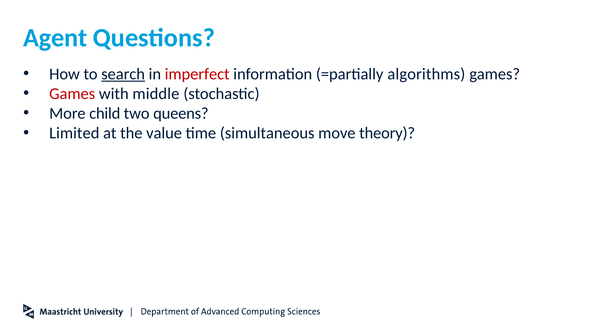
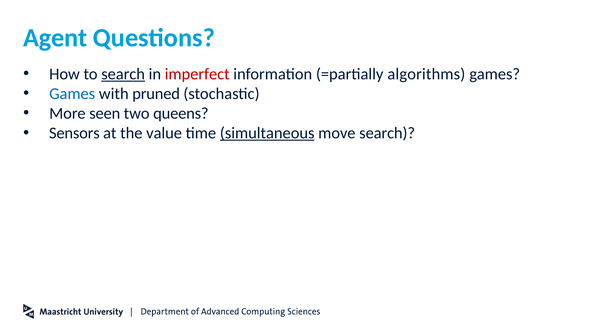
Games at (72, 94) colour: red -> blue
middle: middle -> pruned
child: child -> seen
Limited: Limited -> Sensors
simultaneous underline: none -> present
move theory: theory -> search
